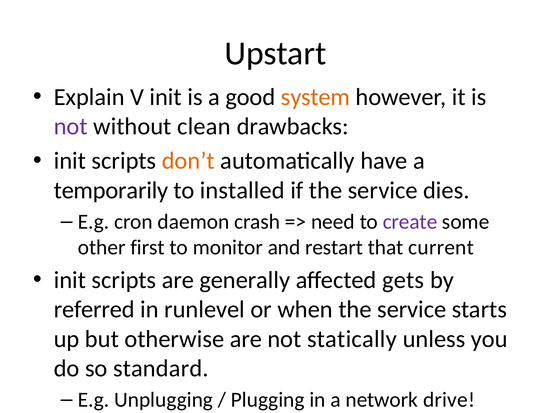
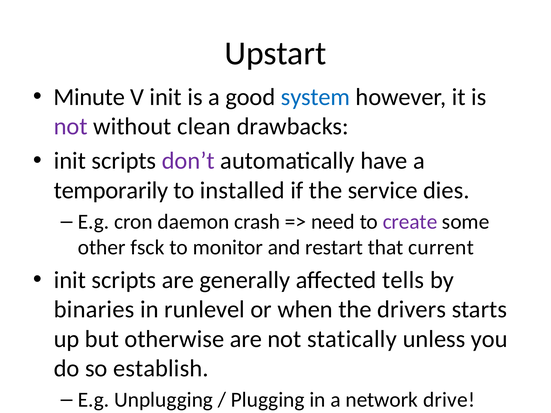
Explain: Explain -> Minute
system colour: orange -> blue
don’t colour: orange -> purple
first: first -> fsck
gets: gets -> tells
referred: referred -> binaries
when the service: service -> drivers
standard: standard -> establish
